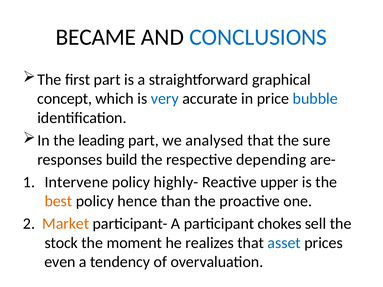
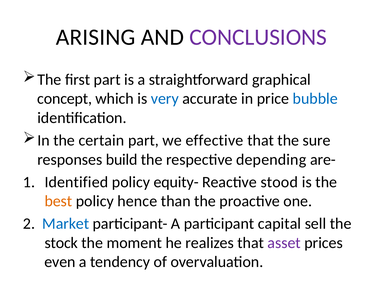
BECAME: BECAME -> ARISING
CONCLUSIONS colour: blue -> purple
leading: leading -> certain
analysed: analysed -> effective
Intervene: Intervene -> Identified
highly-: highly- -> equity-
upper: upper -> stood
Market colour: orange -> blue
chokes: chokes -> capital
asset colour: blue -> purple
